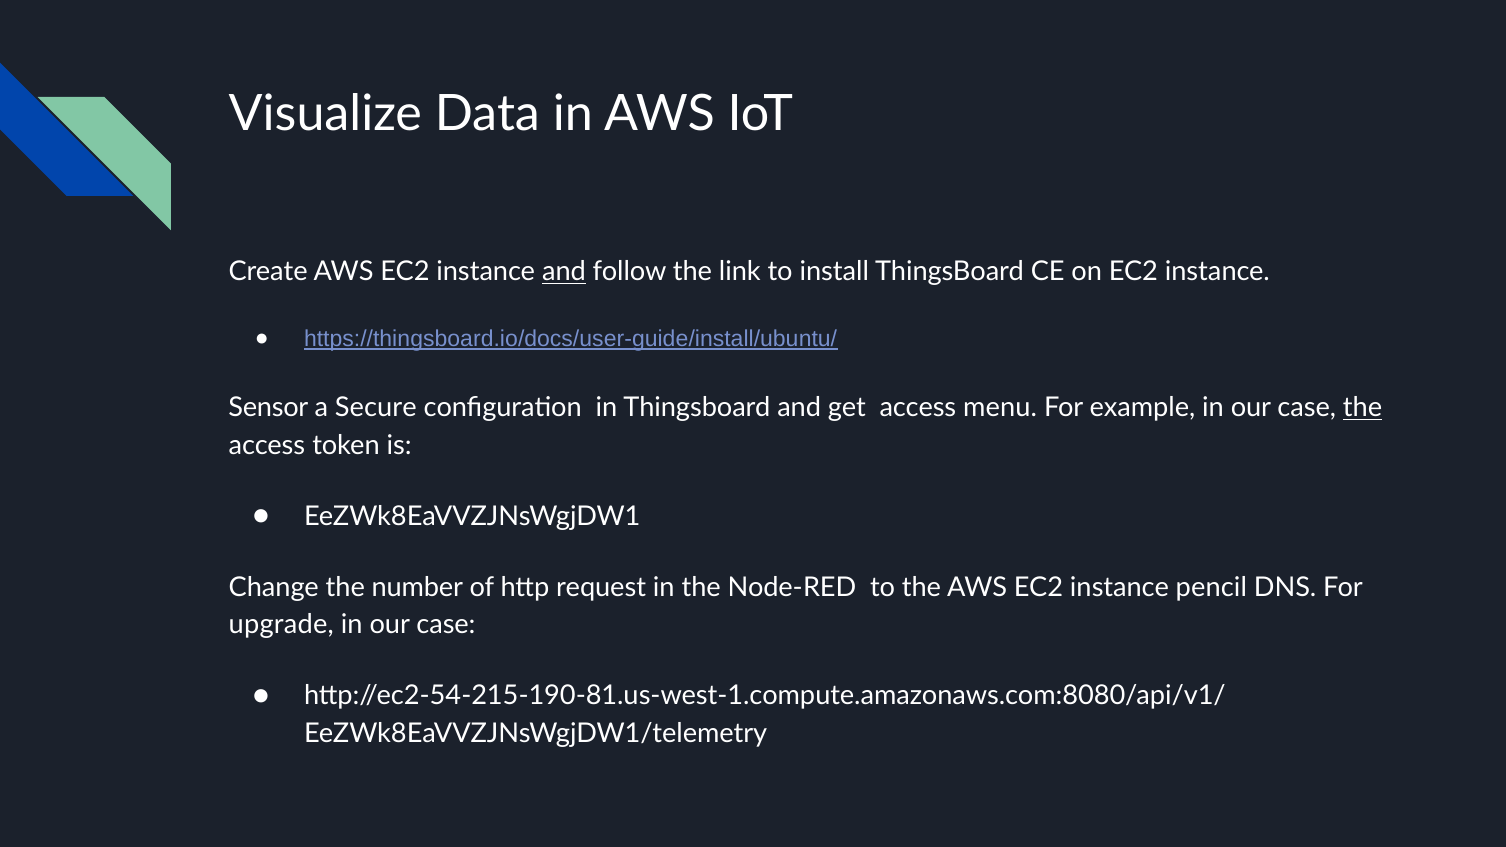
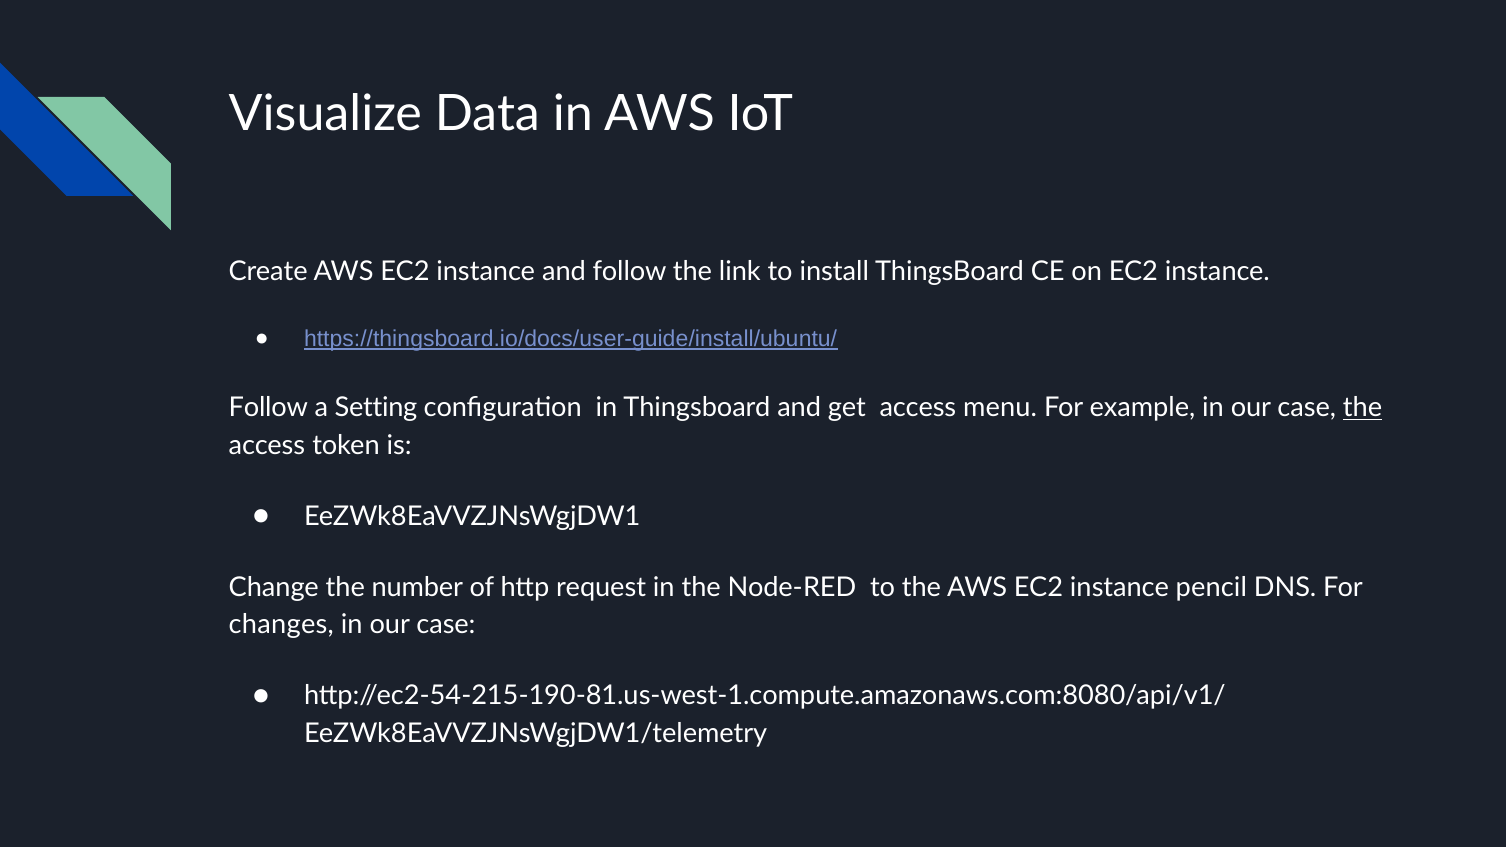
and at (564, 272) underline: present -> none
Sensor at (268, 408): Sensor -> Follow
Secure: Secure -> Setting
upgrade: upgrade -> changes
